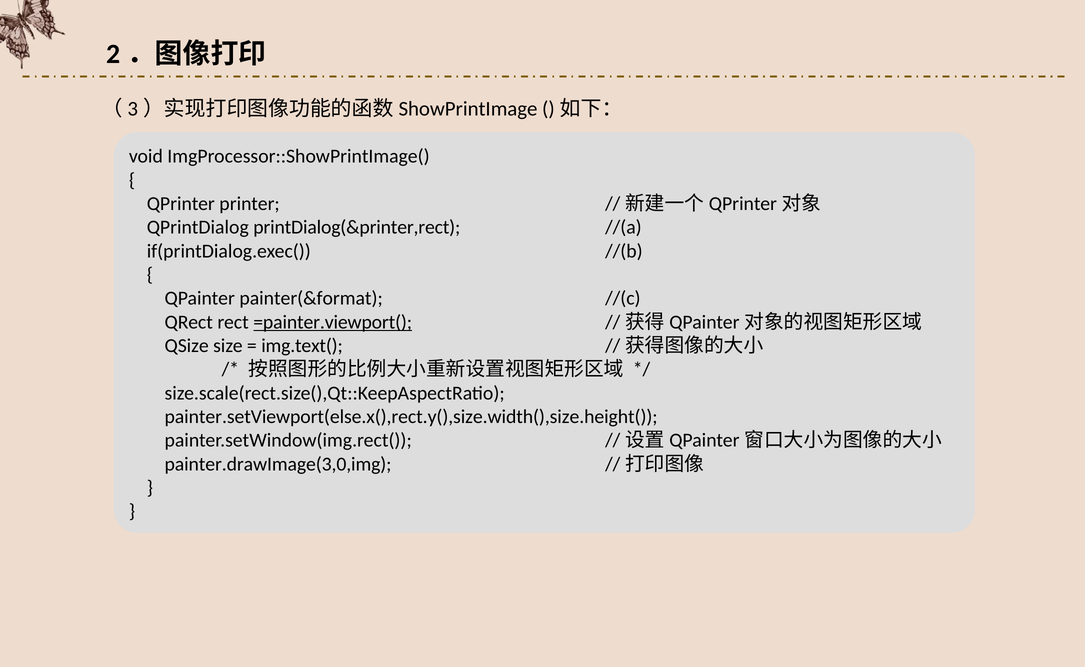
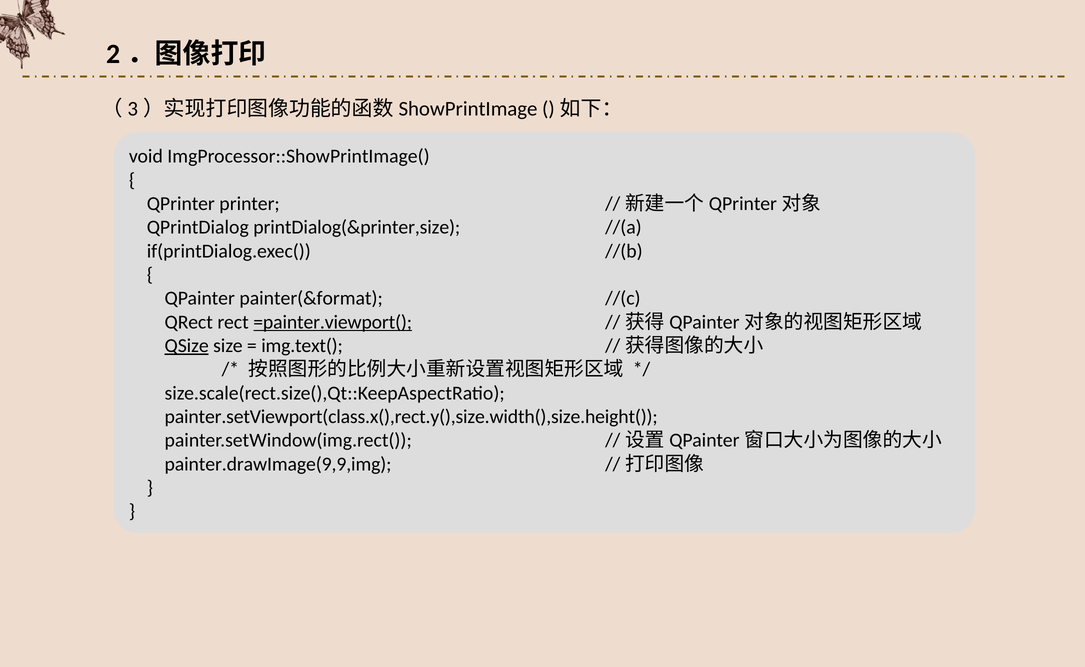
printDialog(&printer,rect: printDialog(&printer,rect -> printDialog(&printer,size
QSize underline: none -> present
painter.setViewport(else.x(),rect.y(),size.width(),size.height(: painter.setViewport(else.x(),rect.y(),size.width(),size.height( -> painter.setViewport(class.x(),rect.y(),size.width(),size.height(
painter.drawImage(3,0,img: painter.drawImage(3,0,img -> painter.drawImage(9,9,img
